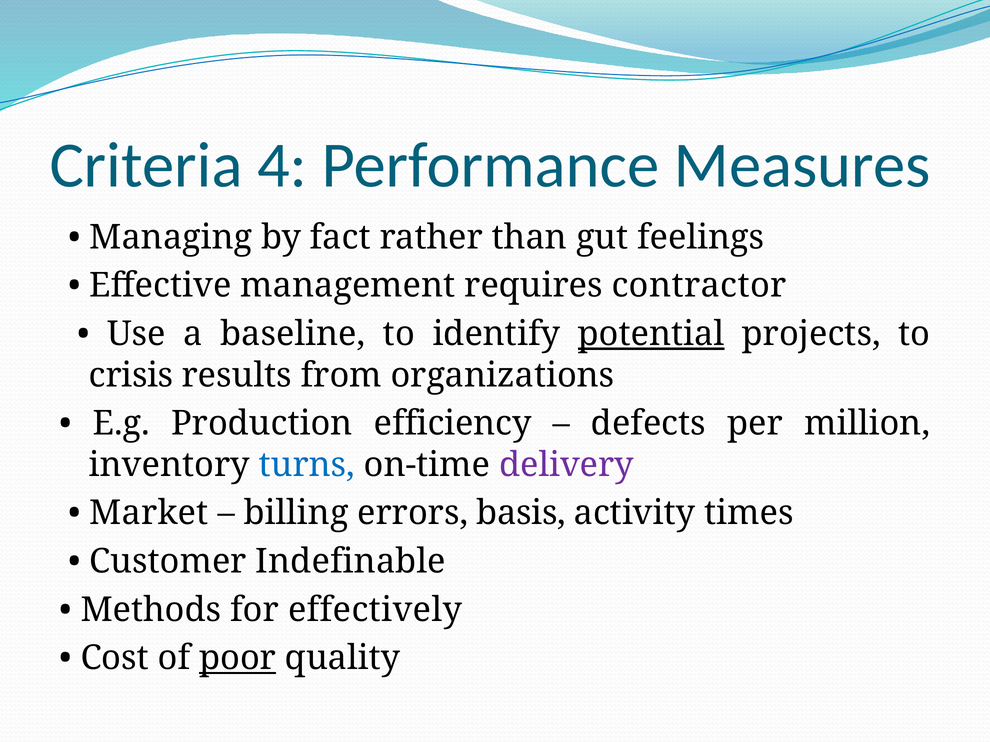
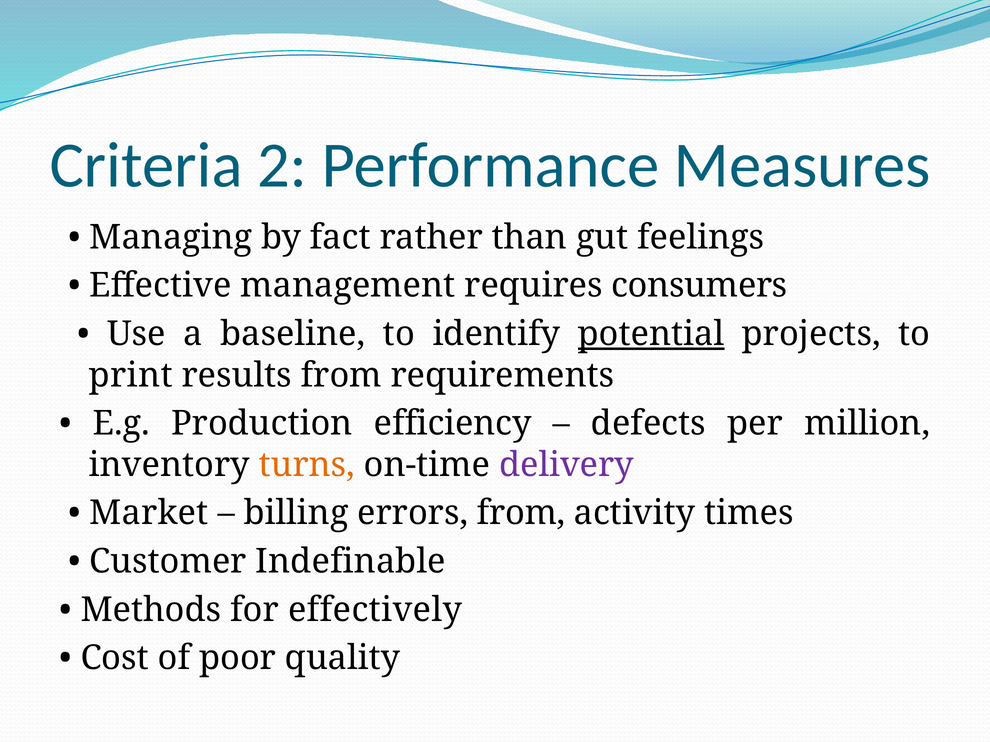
4: 4 -> 2
contractor: contractor -> consumers
crisis: crisis -> print
organizations: organizations -> requirements
turns colour: blue -> orange
errors basis: basis -> from
poor underline: present -> none
